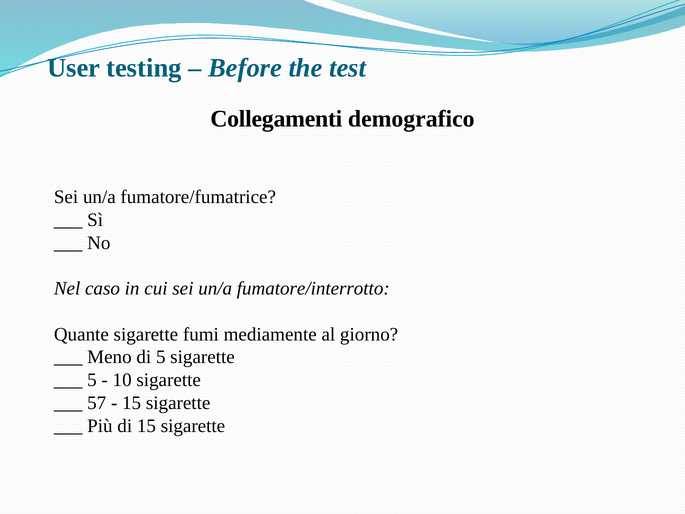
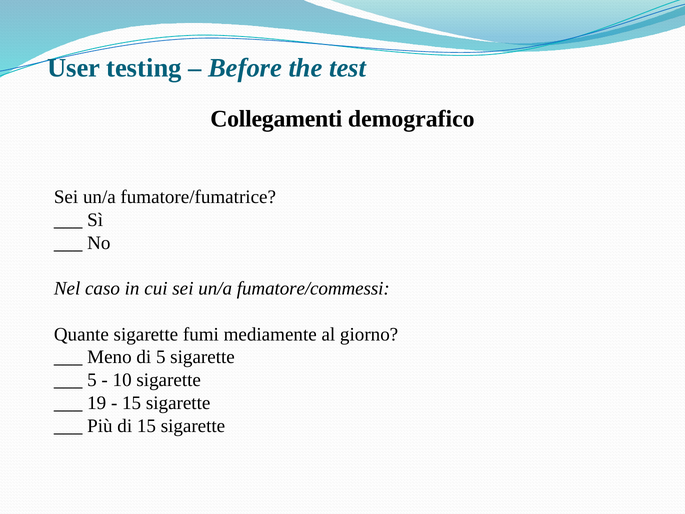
fumatore/interrotto: fumatore/interrotto -> fumatore/commessi
57: 57 -> 19
